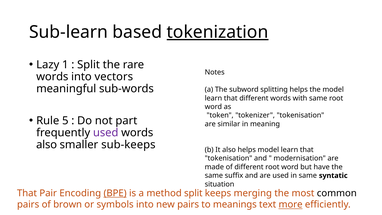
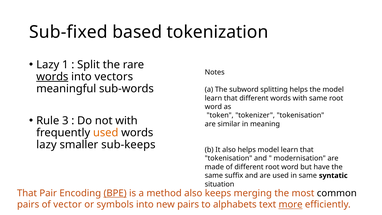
Sub-learn: Sub-learn -> Sub-fixed
tokenization underline: present -> none
words at (52, 77) underline: none -> present
5: 5 -> 3
not part: part -> with
used at (106, 133) colour: purple -> orange
also at (47, 145): also -> lazy
method split: split -> also
brown: brown -> vector
meanings: meanings -> alphabets
